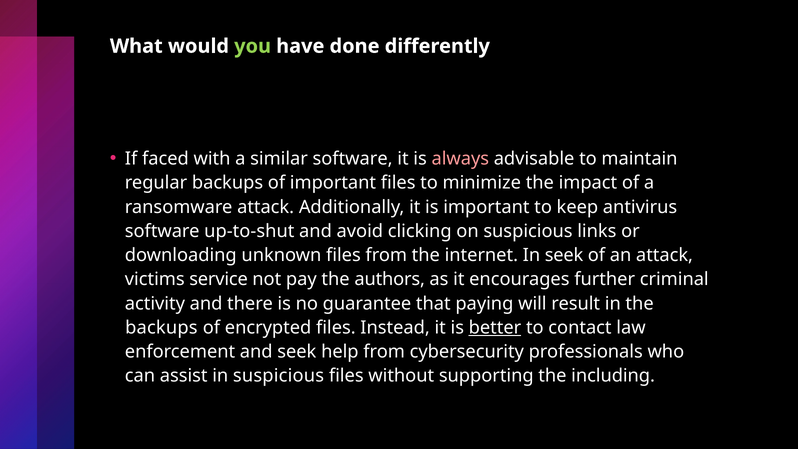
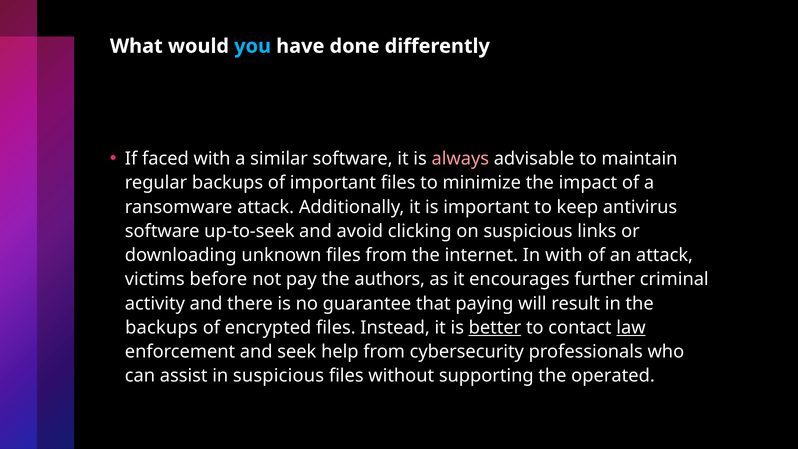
you colour: light green -> light blue
up-to-shut: up-to-shut -> up-to-seek
In seek: seek -> with
service: service -> before
law underline: none -> present
including: including -> operated
